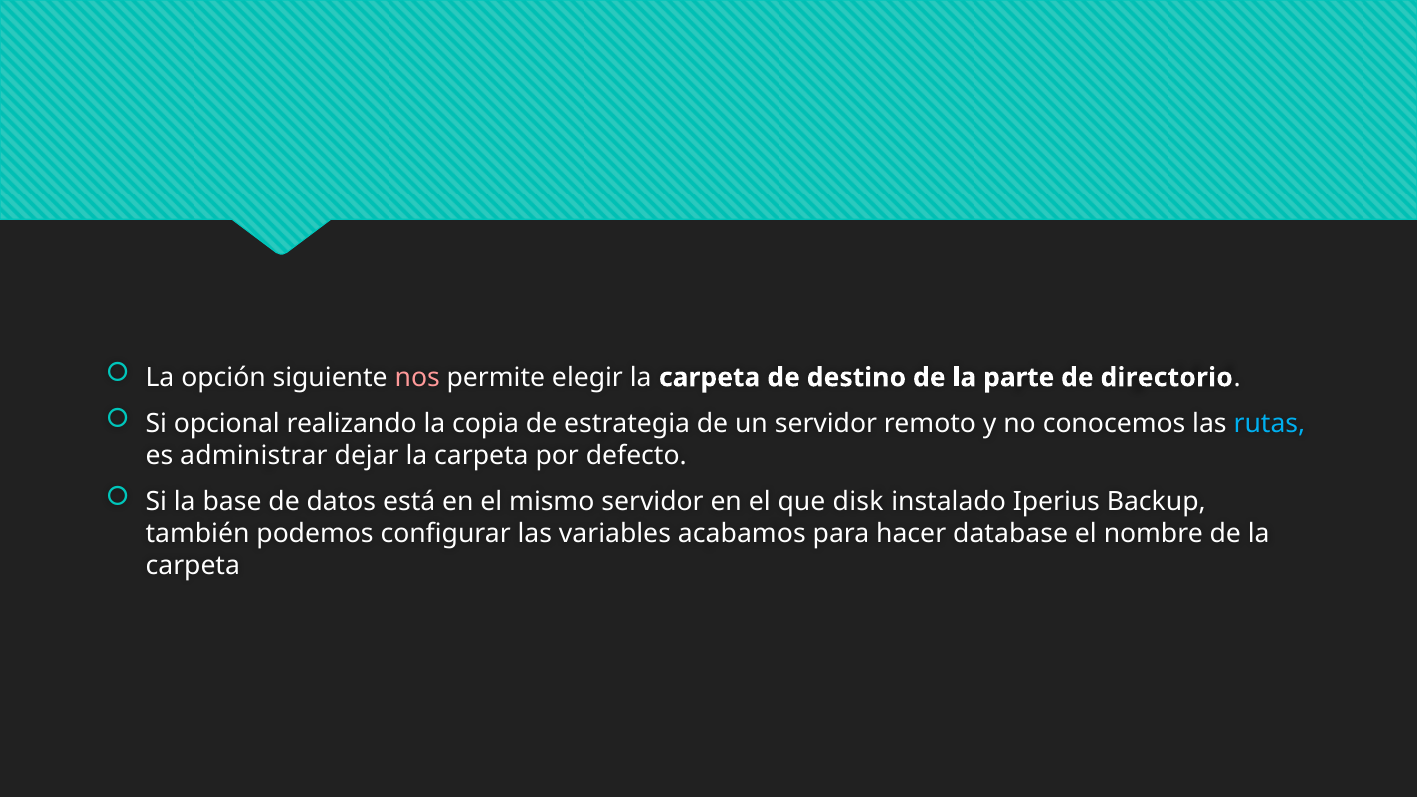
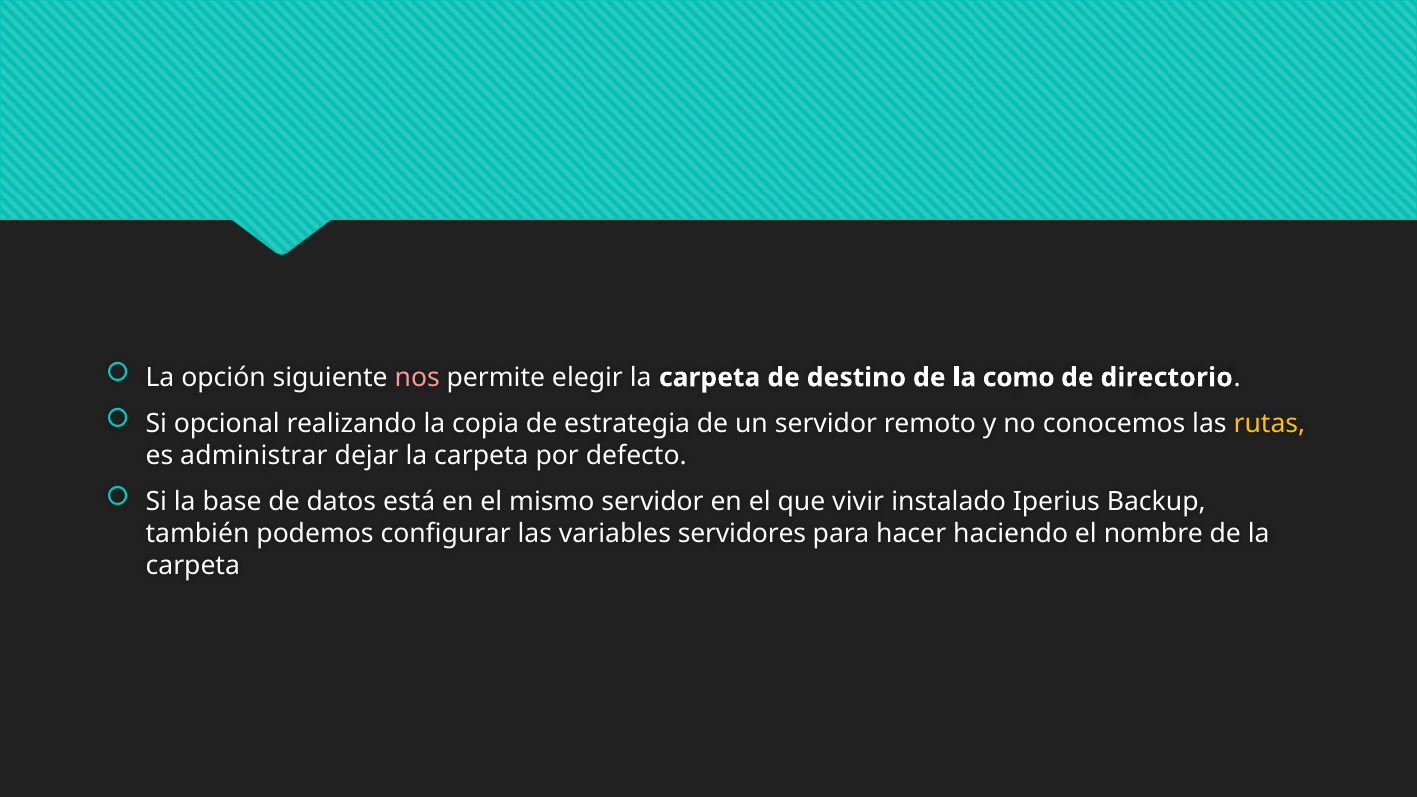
parte: parte -> como
rutas colour: light blue -> yellow
disk: disk -> vivir
acabamos: acabamos -> servidores
database: database -> haciendo
